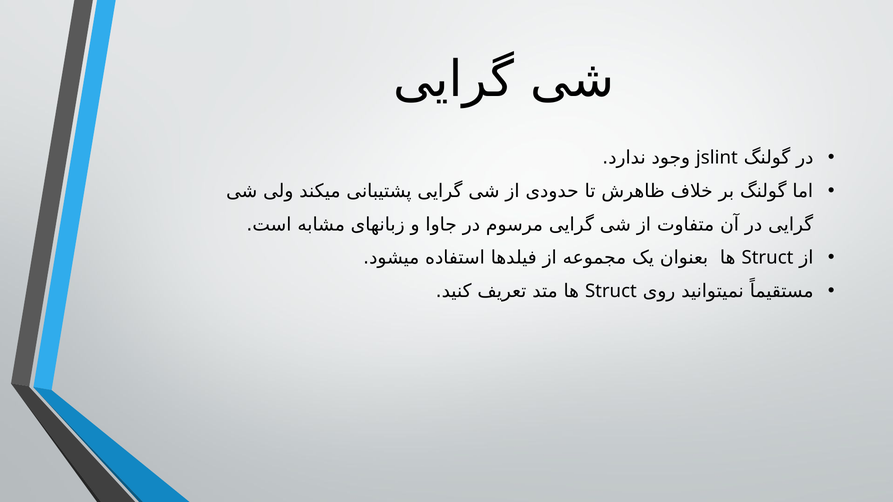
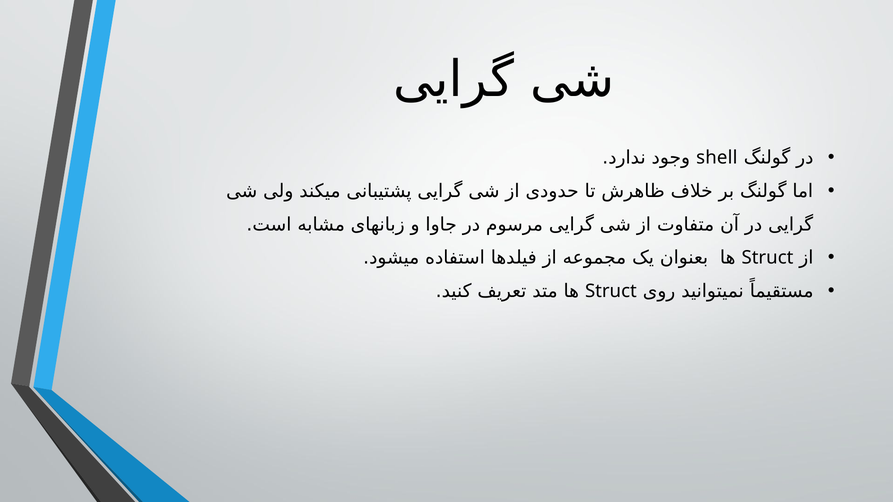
jslint: jslint -> shell
